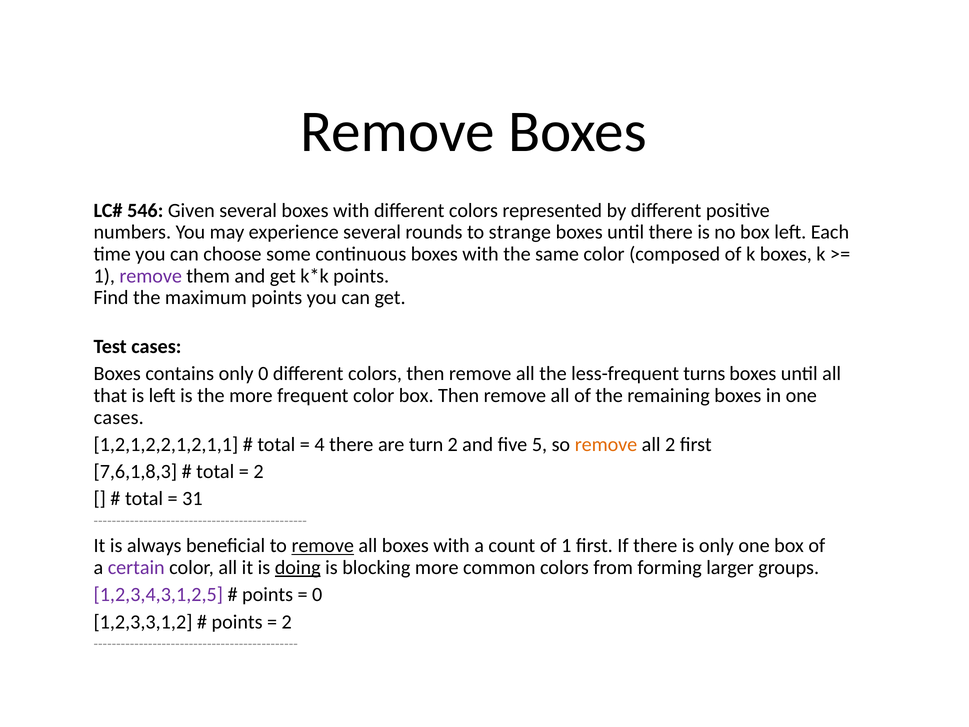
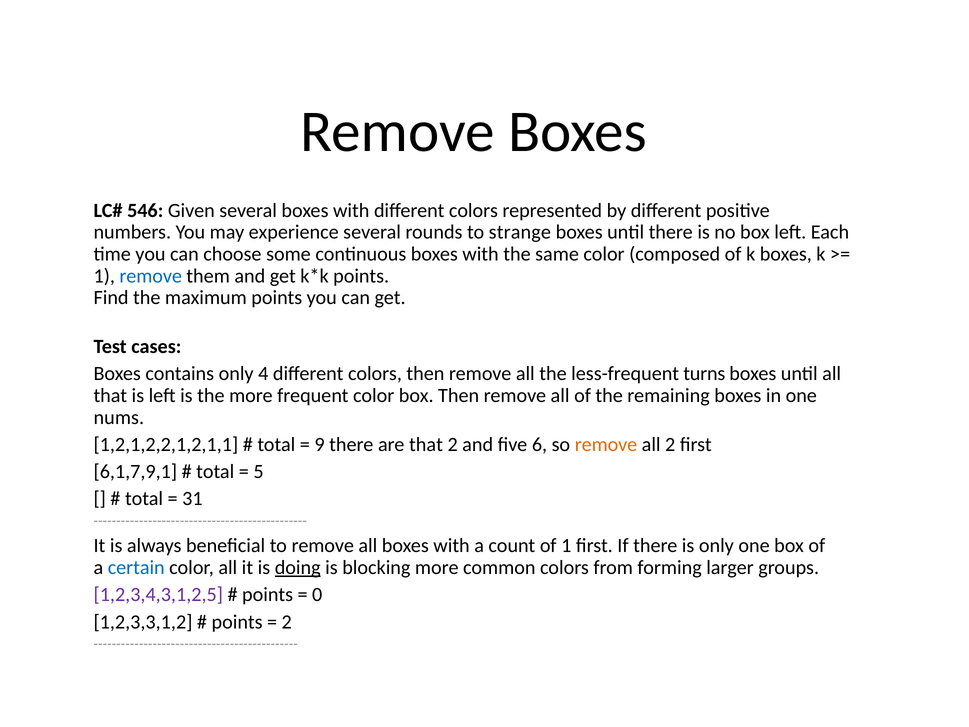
remove at (151, 276) colour: purple -> blue
only 0: 0 -> 4
cases at (119, 417): cases -> nums
4: 4 -> 9
are turn: turn -> that
5: 5 -> 6
7,6,1,8,3: 7,6,1,8,3 -> 6,1,7,9,1
2 at (259, 471): 2 -> 5
remove at (323, 546) underline: present -> none
certain colour: purple -> blue
